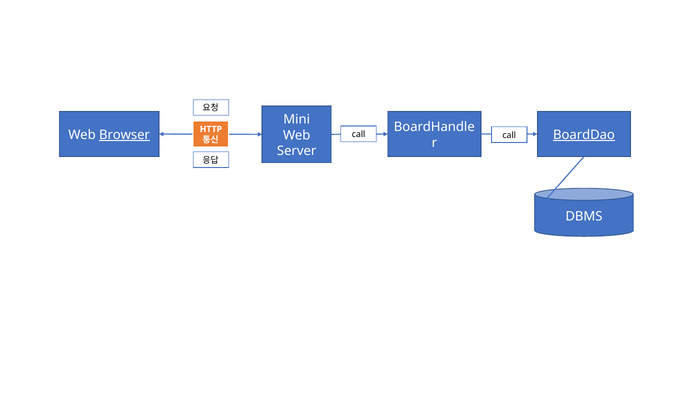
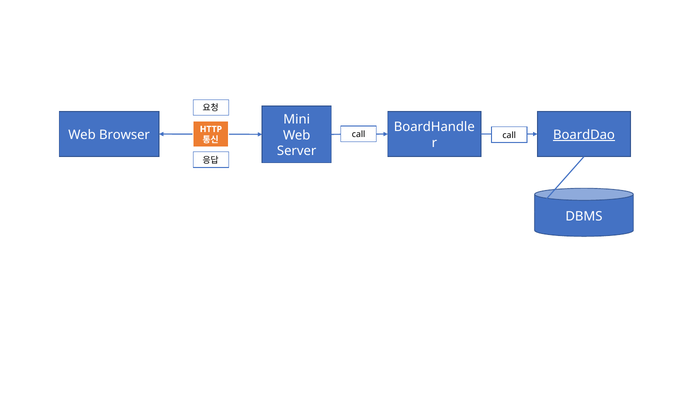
Browser underline: present -> none
